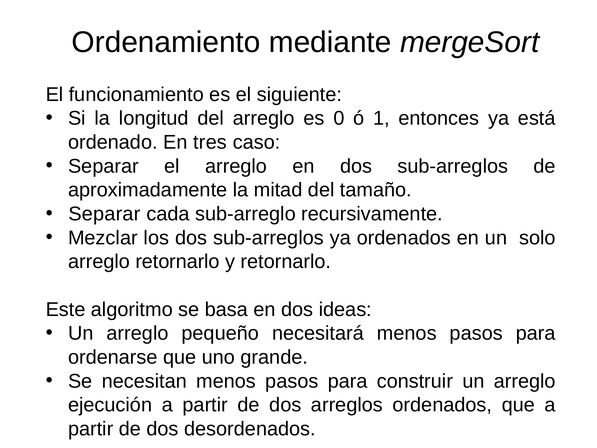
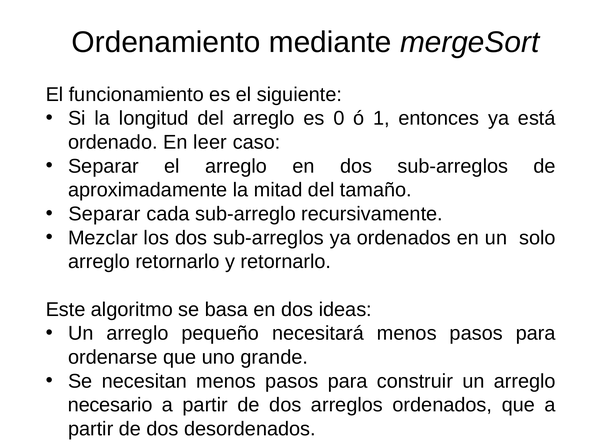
tres: tres -> leer
ejecución: ejecución -> necesario
